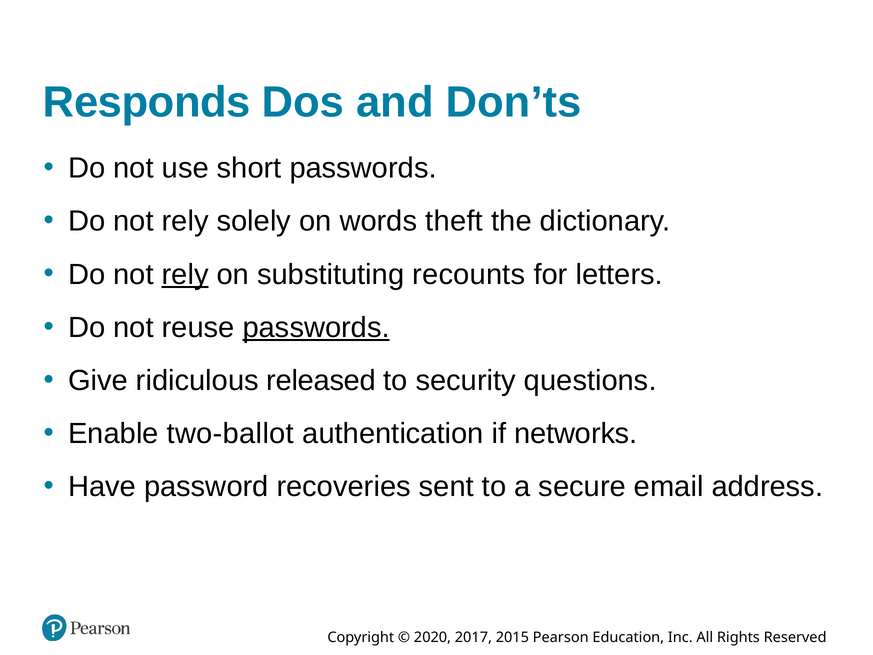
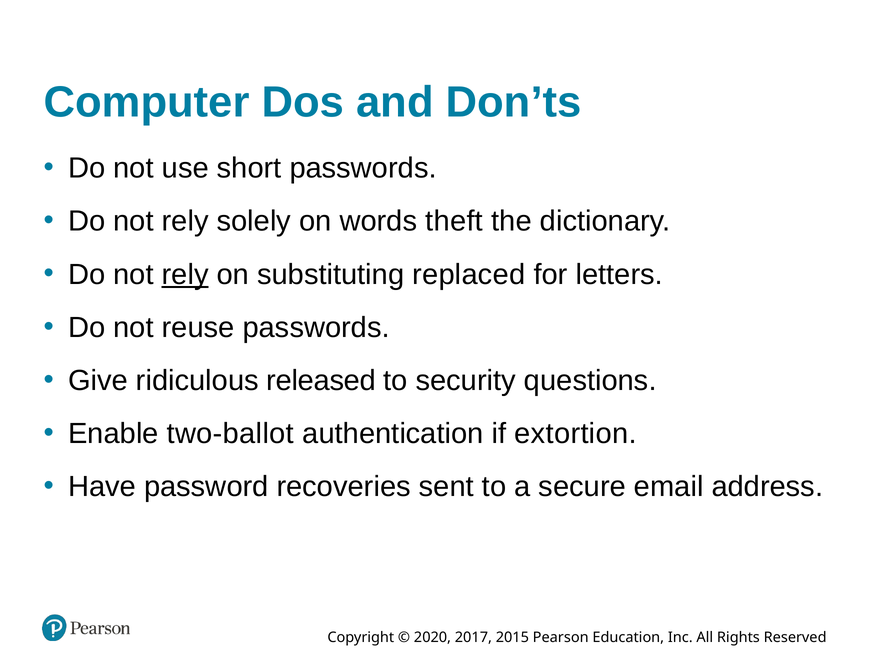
Responds: Responds -> Computer
recounts: recounts -> replaced
passwords at (316, 327) underline: present -> none
networks: networks -> extortion
